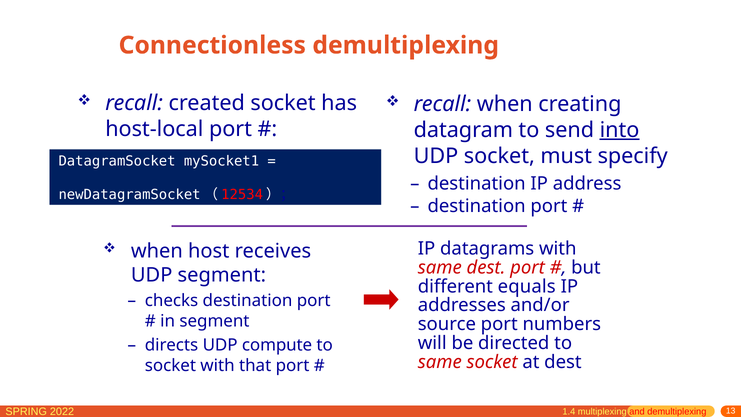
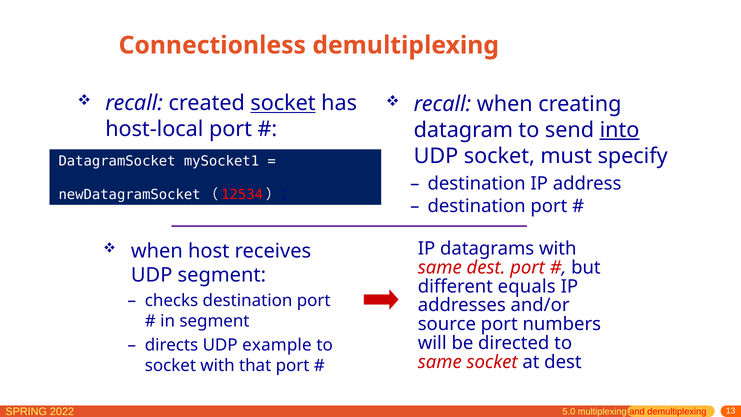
socket at (283, 103) underline: none -> present
compute: compute -> example
1.4: 1.4 -> 5.0
